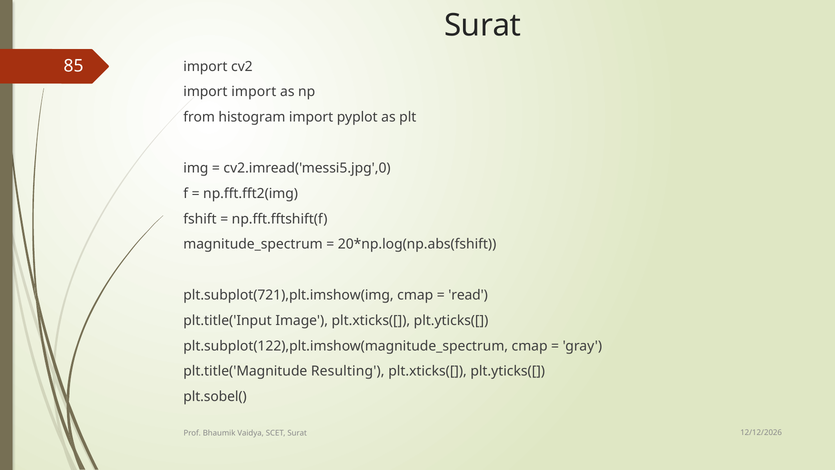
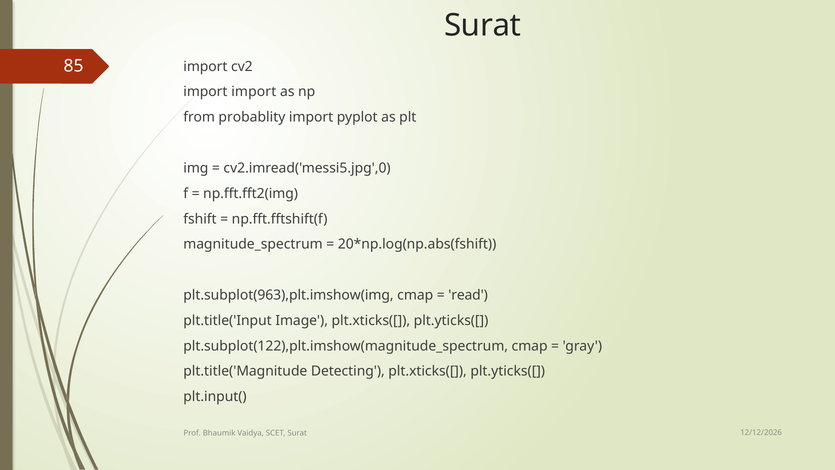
histogram: histogram -> probablity
plt.subplot(721),plt.imshow(img: plt.subplot(721),plt.imshow(img -> plt.subplot(963),plt.imshow(img
Resulting: Resulting -> Detecting
plt.sobel(: plt.sobel( -> plt.input(
